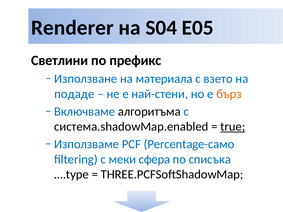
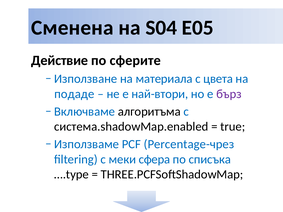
Renderer: Renderer -> Сменена
Светлини: Светлини -> Действие
префикс: префикс -> сферите
взето: взето -> цвета
най-стени: най-стени -> най-втори
бърз colour: orange -> purple
true underline: present -> none
Percentage-само: Percentage-само -> Percentage-чрез
